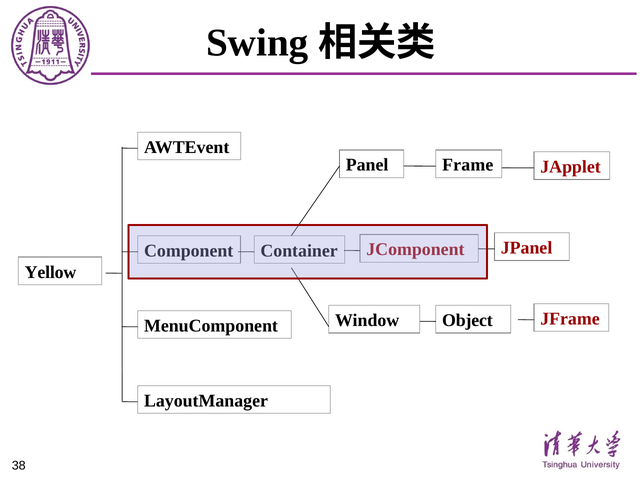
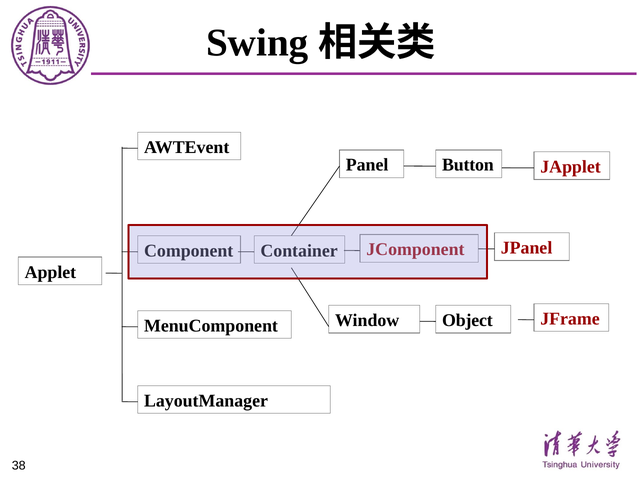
Frame: Frame -> Button
Yellow: Yellow -> Applet
